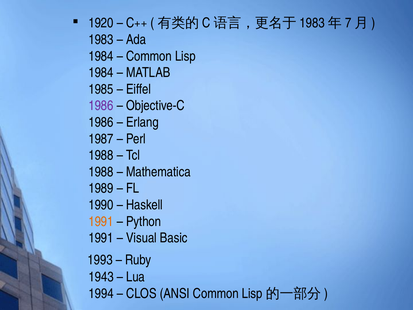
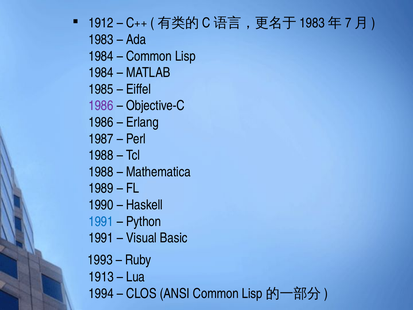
1920: 1920 -> 1912
1991 at (101, 221) colour: orange -> blue
1943: 1943 -> 1913
